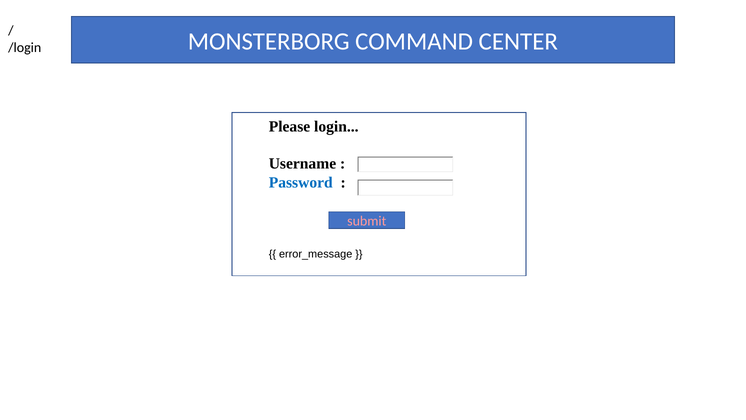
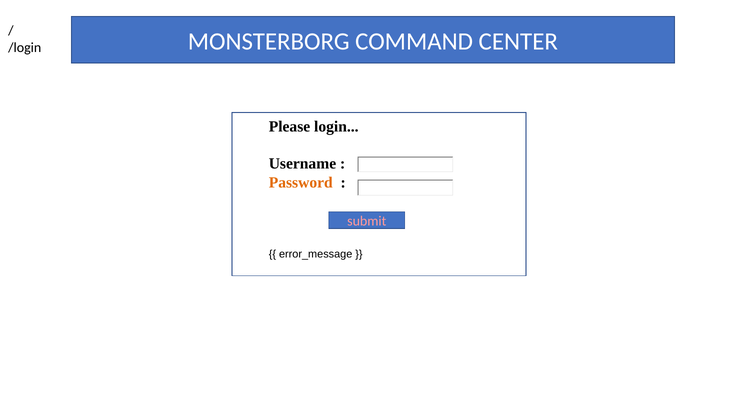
Password at (301, 182) colour: blue -> orange
